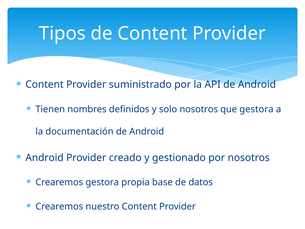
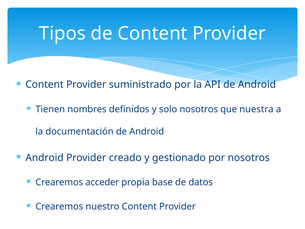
que gestora: gestora -> nuestra
Crearemos gestora: gestora -> acceder
